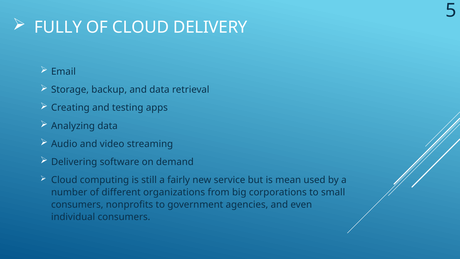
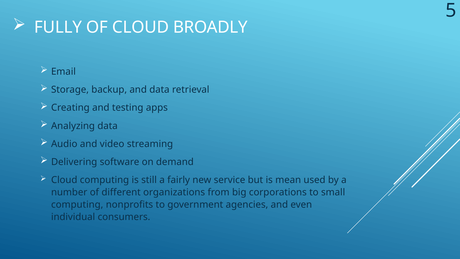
DELIVERY: DELIVERY -> BROADLY
consumers at (77, 204): consumers -> computing
